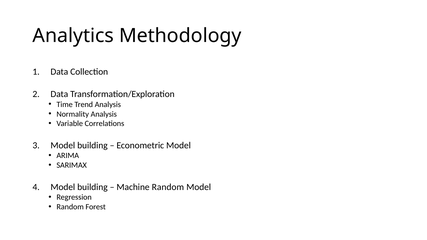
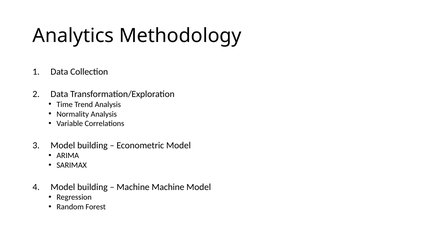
Machine Random: Random -> Machine
